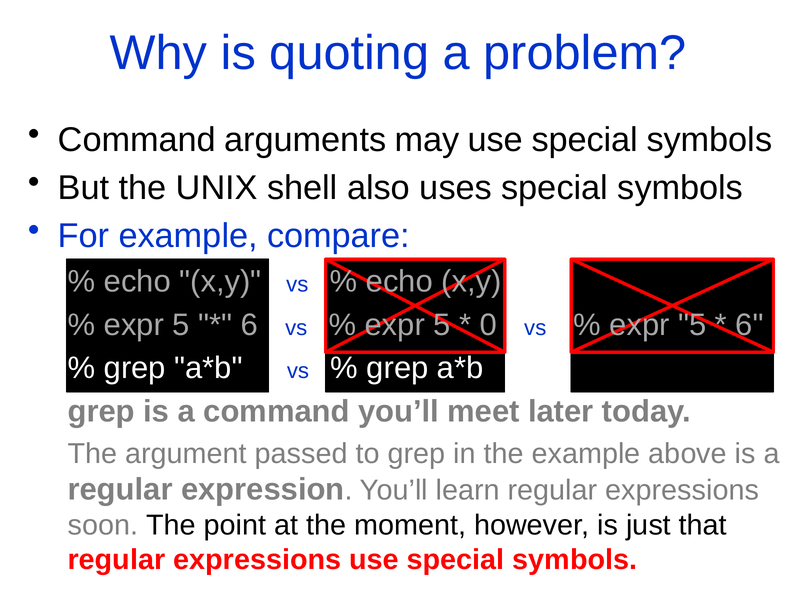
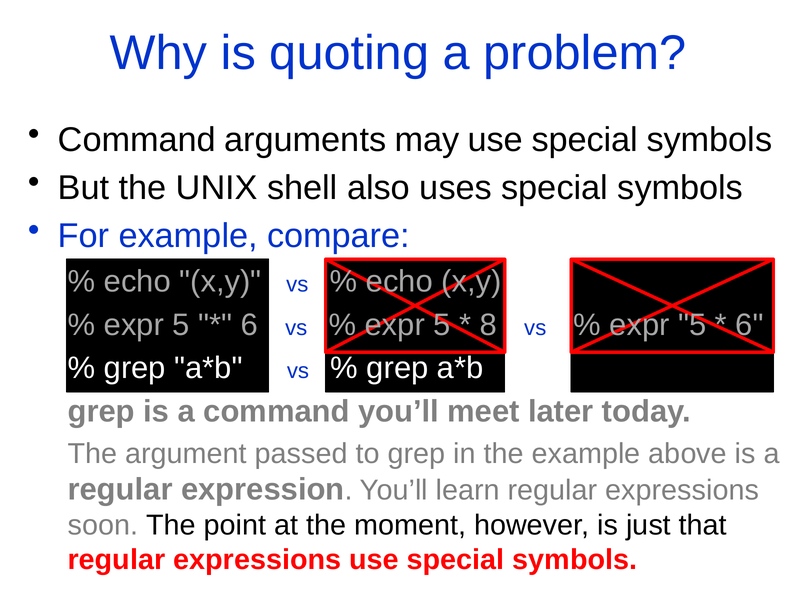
0: 0 -> 8
